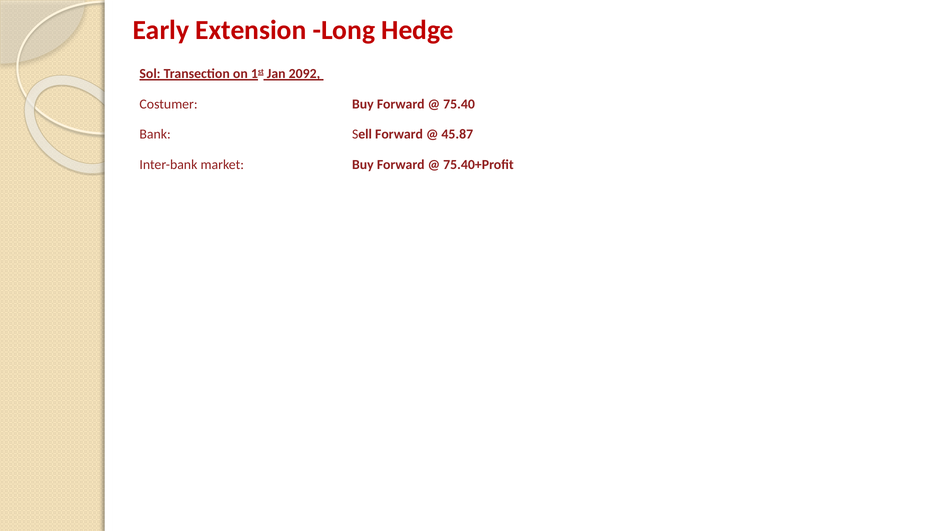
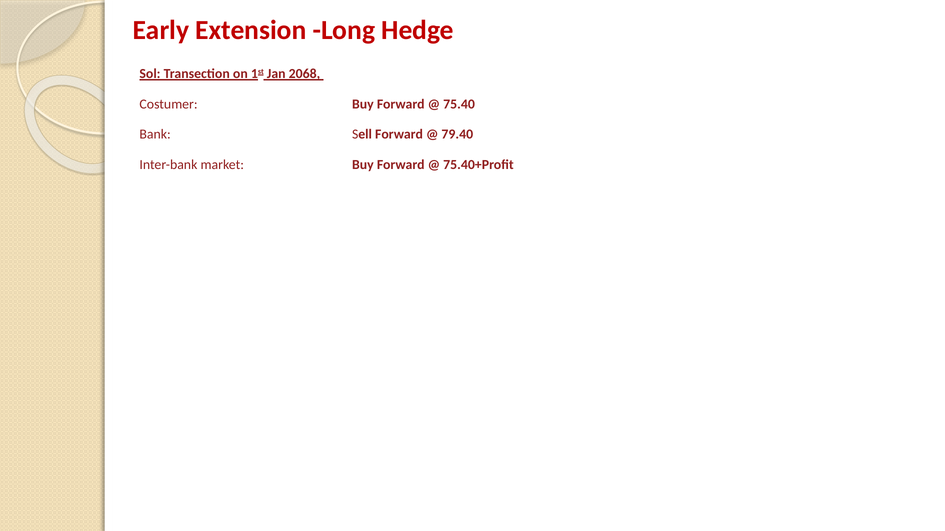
2092: 2092 -> 2068
45.87: 45.87 -> 79.40
